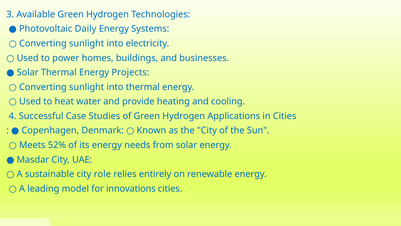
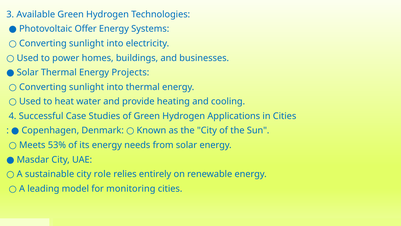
Daily: Daily -> Offer
52%: 52% -> 53%
innovations: innovations -> monitoring
